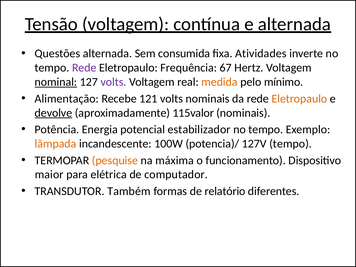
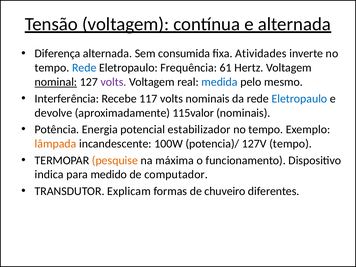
Questões: Questões -> Diferença
Rede at (84, 68) colour: purple -> blue
67: 67 -> 61
medida colour: orange -> blue
mínimo: mínimo -> mesmo
Alimentação: Alimentação -> Interferência
121: 121 -> 117
Eletropaulo at (299, 99) colour: orange -> blue
devolve underline: present -> none
maior: maior -> indica
elétrica: elétrica -> medido
Também: Também -> Explicam
relatório: relatório -> chuveiro
